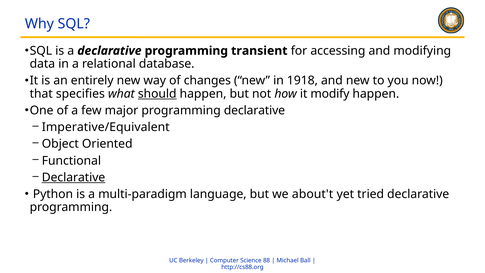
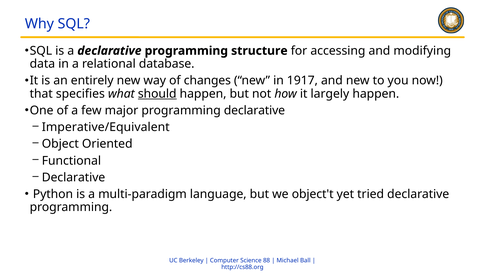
transient: transient -> structure
1918: 1918 -> 1917
modify: modify -> largely
Declarative at (74, 177) underline: present -> none
about't: about't -> object't
